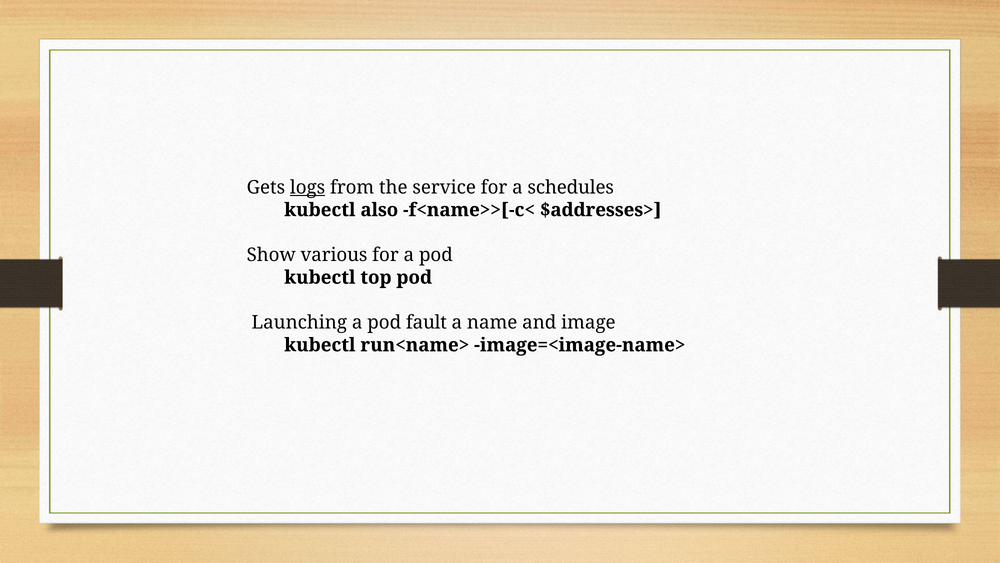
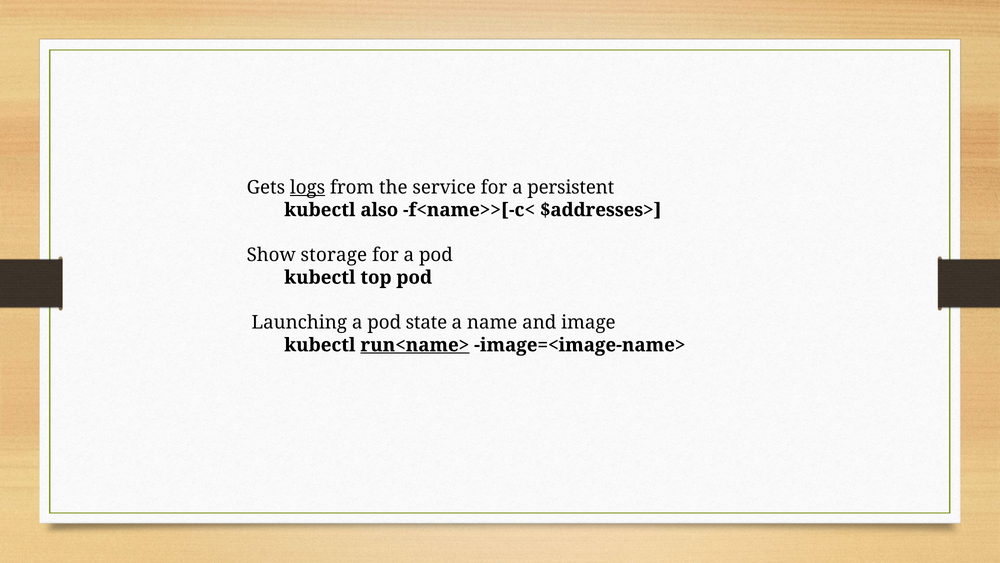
schedules: schedules -> persistent
various: various -> storage
fault: fault -> state
run<name> underline: none -> present
